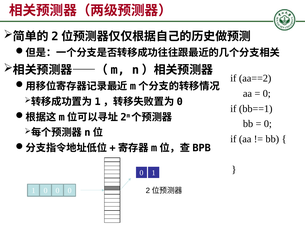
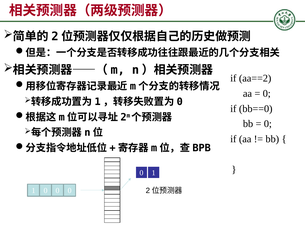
bb==1: bb==1 -> bb==0
